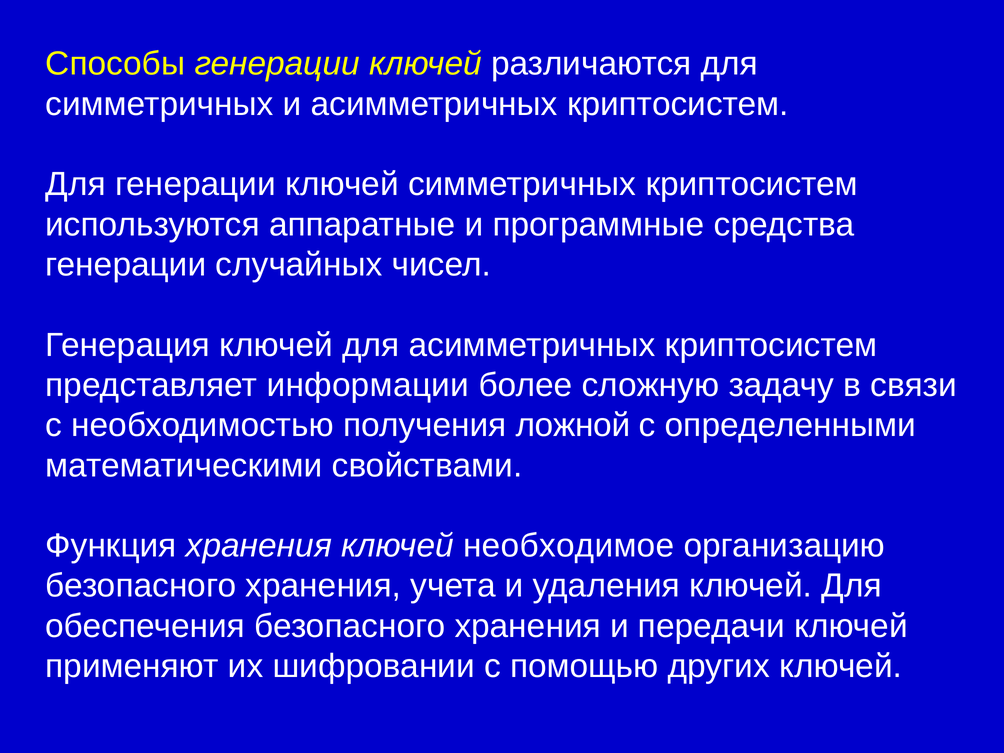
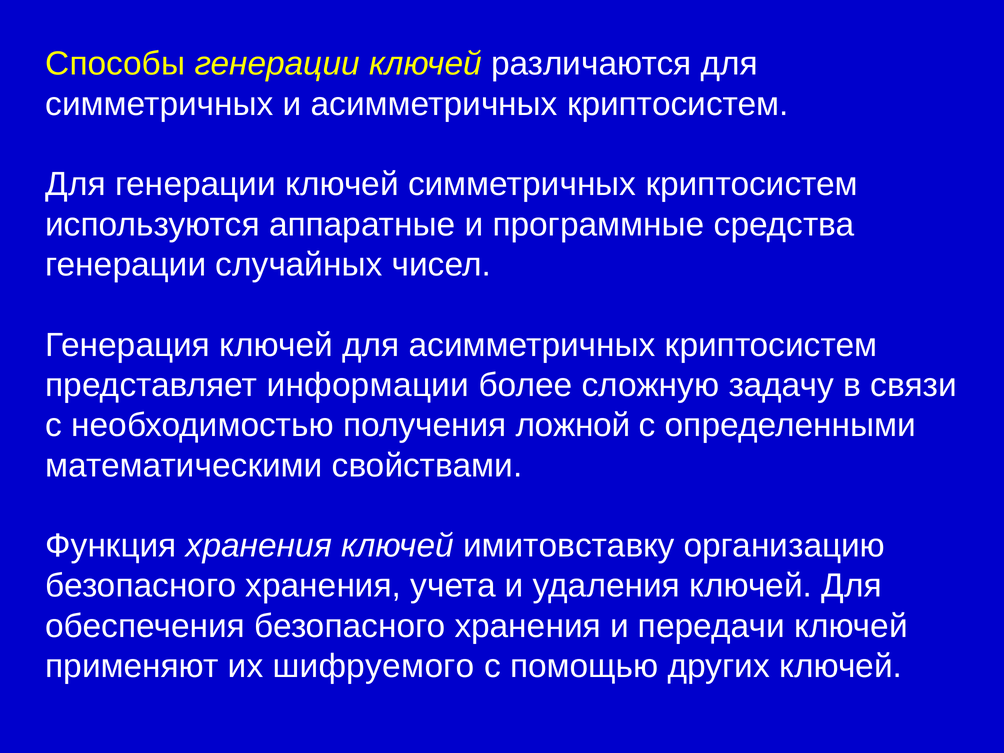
необходимое: необходимое -> имитовставку
шифровании: шифровании -> шифруемого
